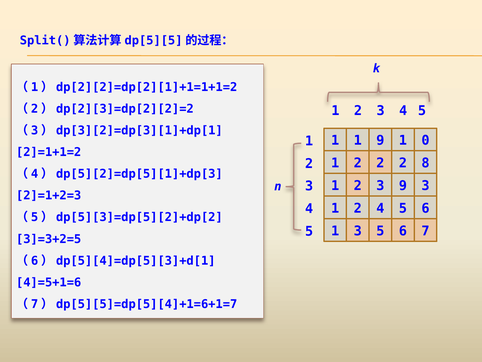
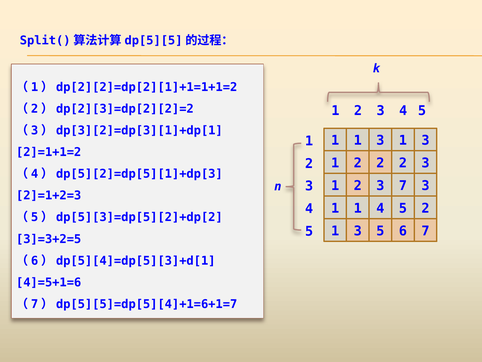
1 1 9: 9 -> 3
0 at (426, 140): 0 -> 3
8 at (426, 163): 8 -> 3
3 9: 9 -> 7
2 at (358, 208): 2 -> 1
4 5 6: 6 -> 2
